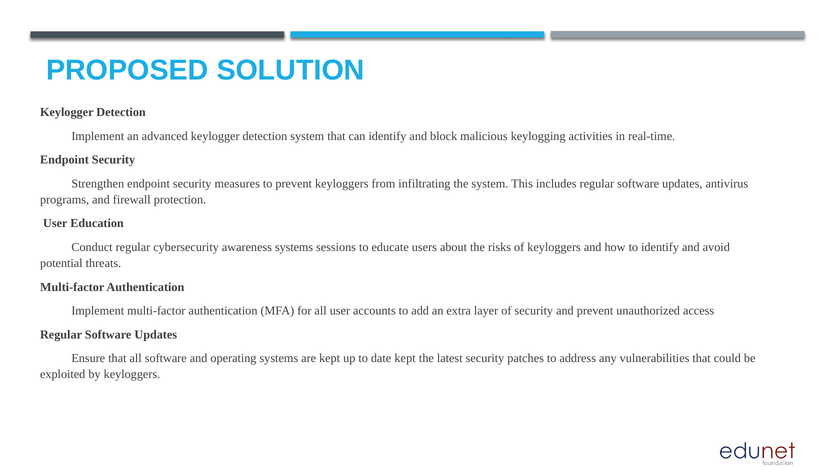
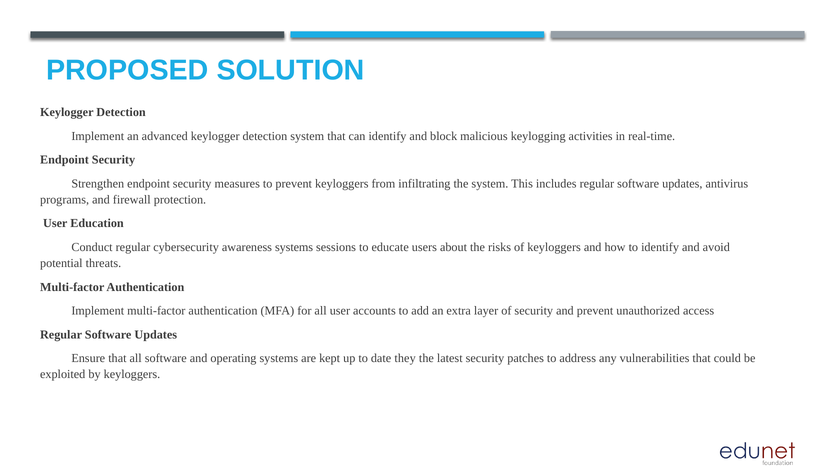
date kept: kept -> they
